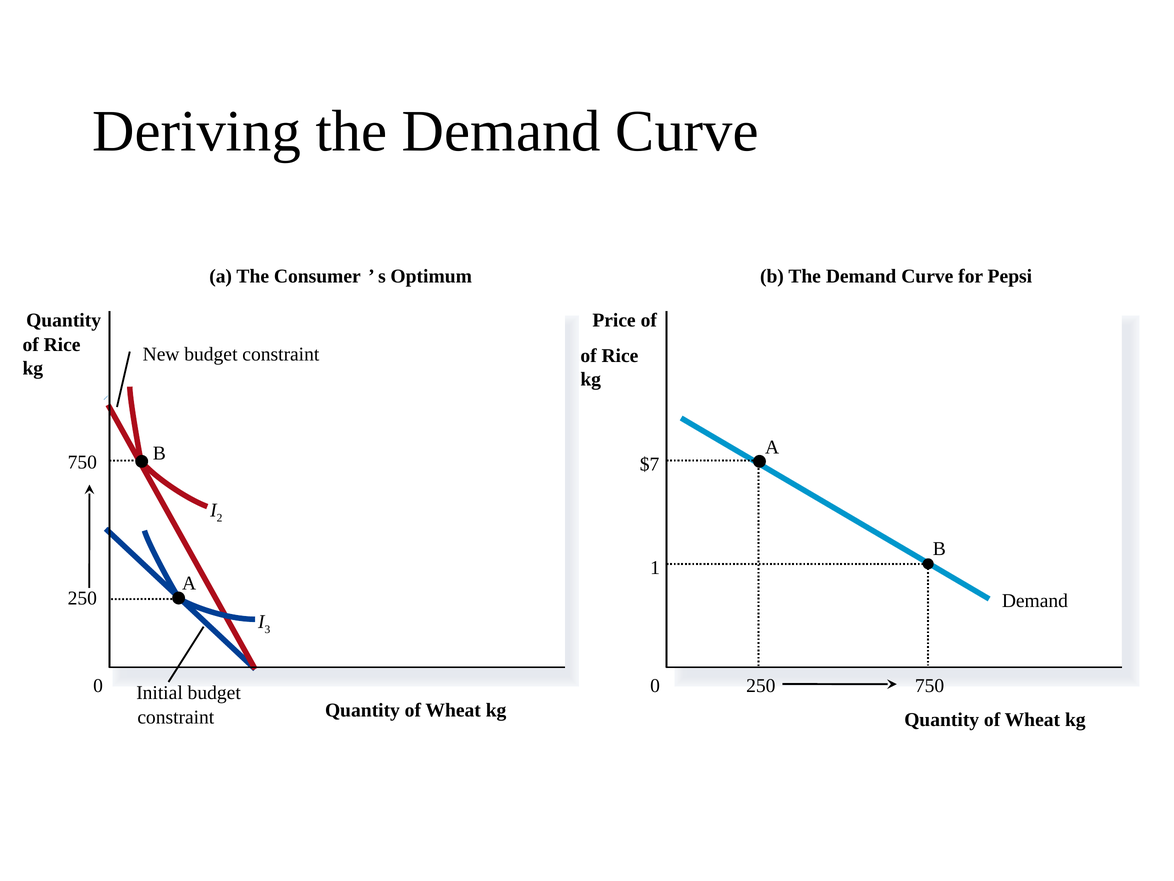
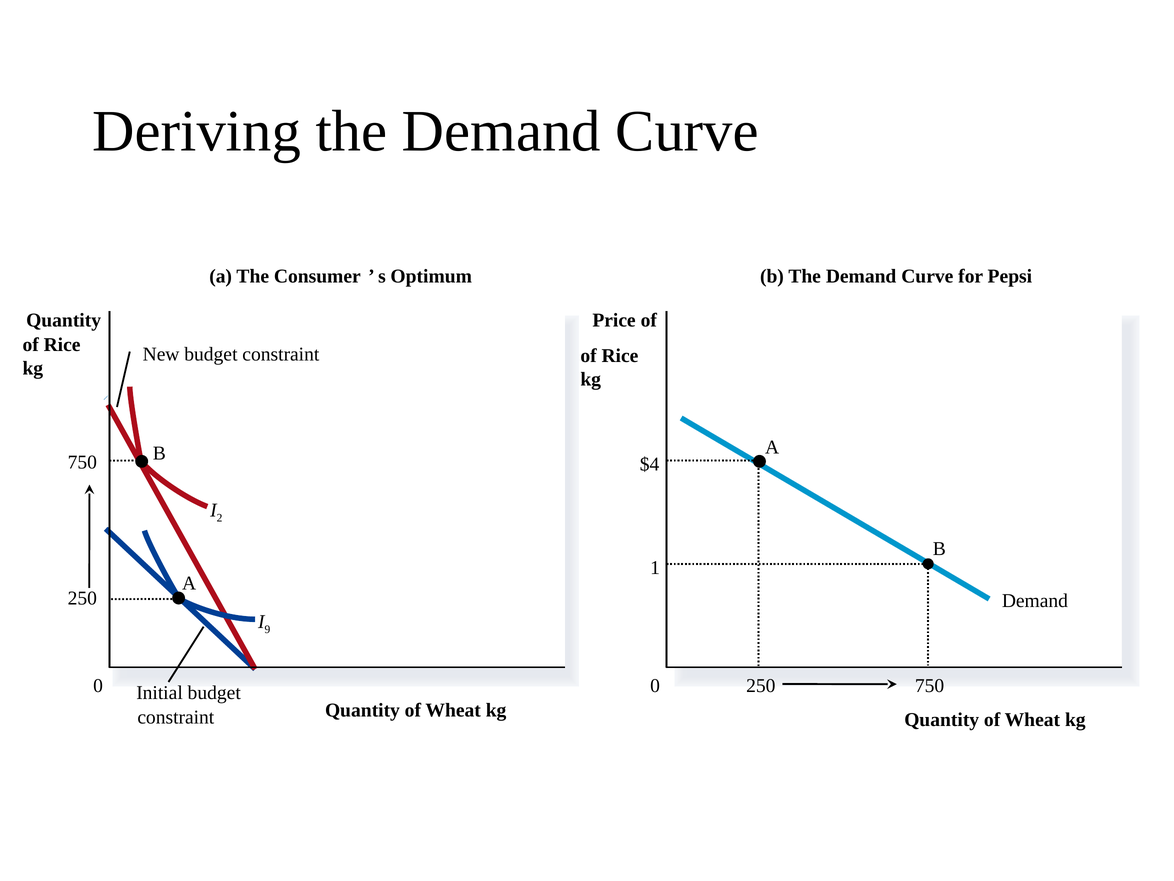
$7: $7 -> $4
3: 3 -> 9
